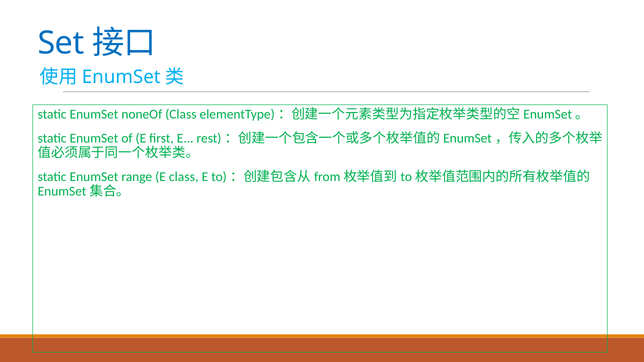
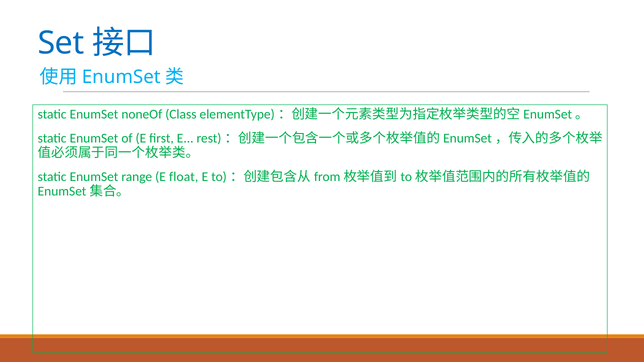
E class: class -> float
